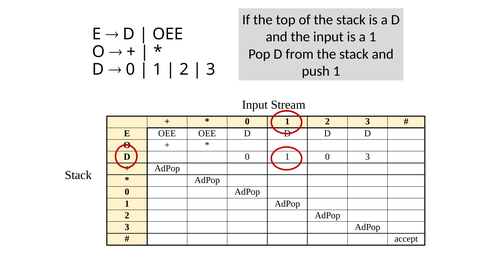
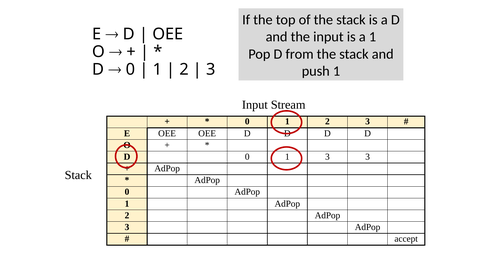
1 0: 0 -> 3
